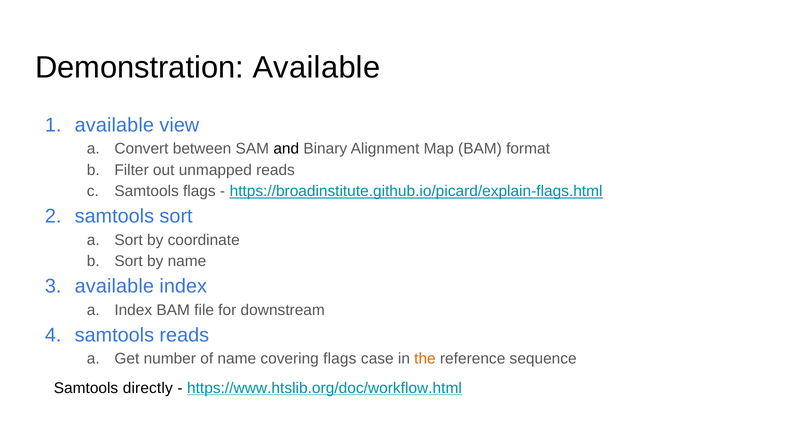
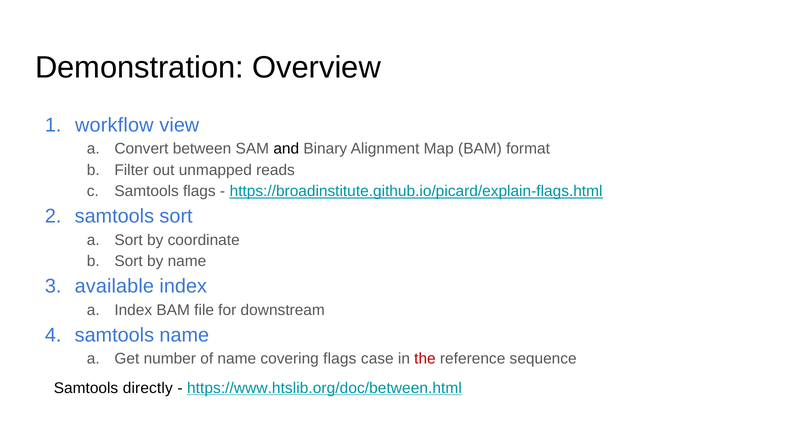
Demonstration Available: Available -> Overview
available at (114, 125): available -> workflow
samtools reads: reads -> name
the colour: orange -> red
https://www.htslib.org/doc/workflow.html: https://www.htslib.org/doc/workflow.html -> https://www.htslib.org/doc/between.html
